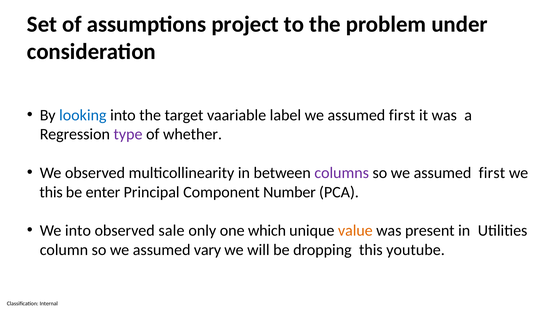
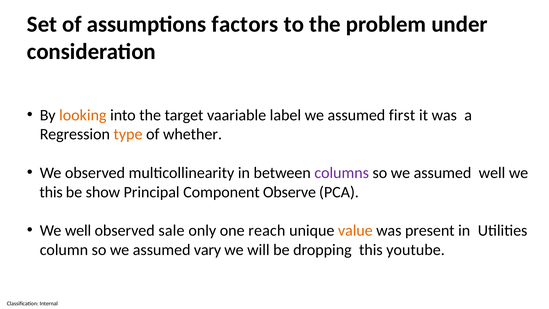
project: project -> factors
looking colour: blue -> orange
type colour: purple -> orange
so we assumed first: first -> well
enter: enter -> show
Number: Number -> Observe
We into: into -> well
which: which -> reach
